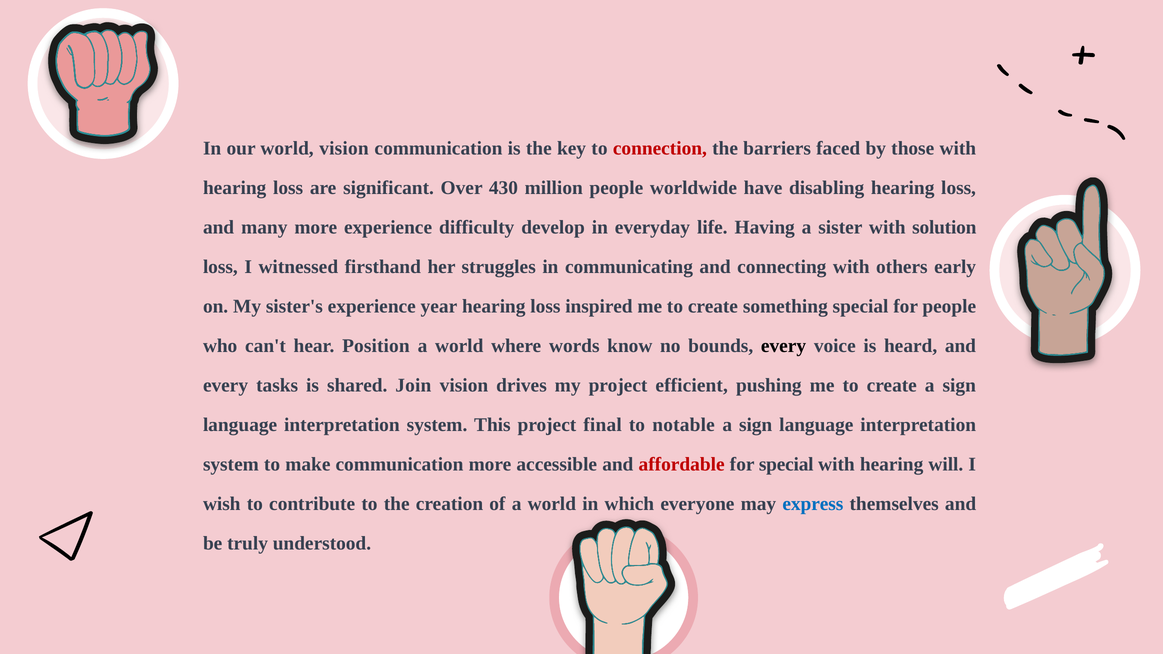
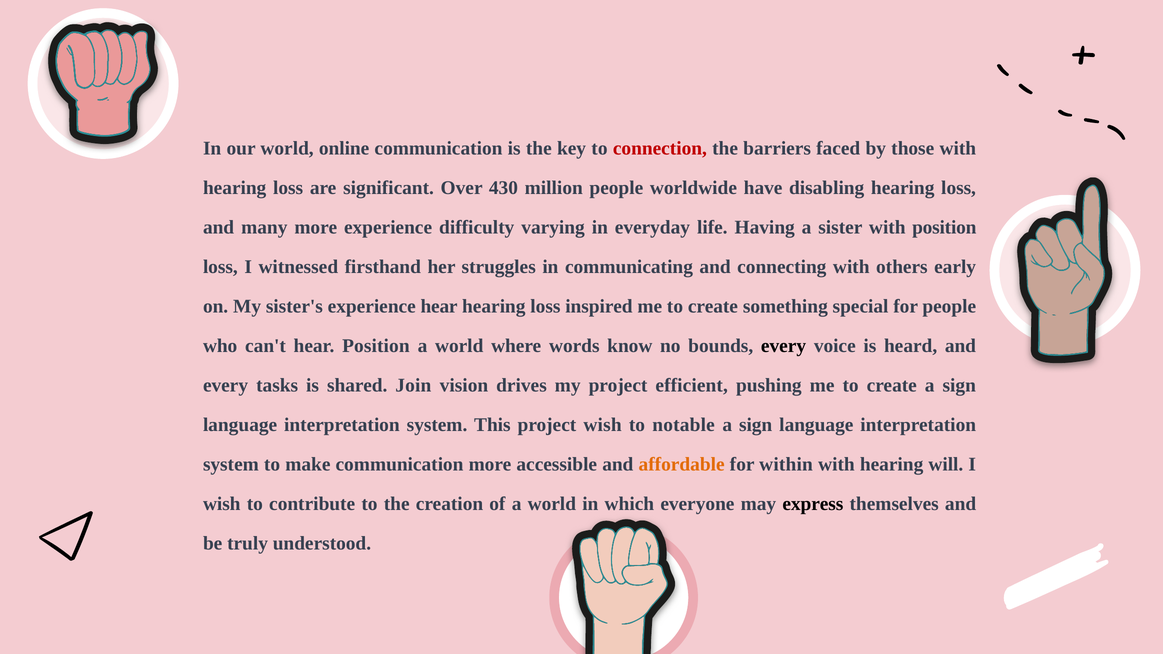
world vision: vision -> online
develop: develop -> varying
with solution: solution -> position
experience year: year -> hear
project final: final -> wish
affordable colour: red -> orange
for special: special -> within
express colour: blue -> black
